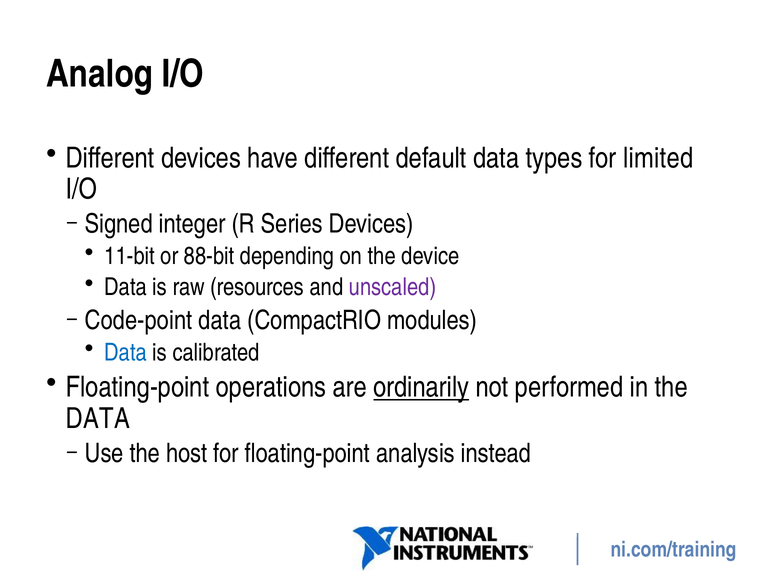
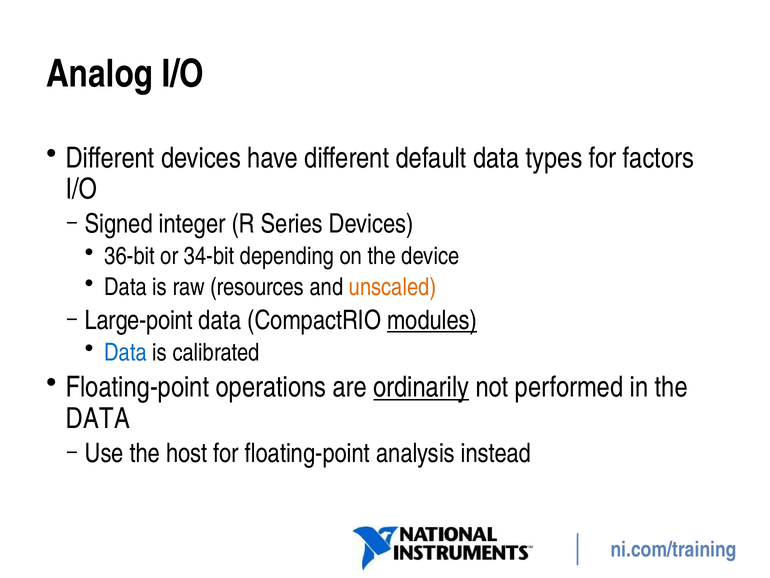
limited: limited -> factors
11-bit: 11-bit -> 36-bit
88-bit: 88-bit -> 34-bit
unscaled colour: purple -> orange
Code-point: Code-point -> Large-point
modules underline: none -> present
